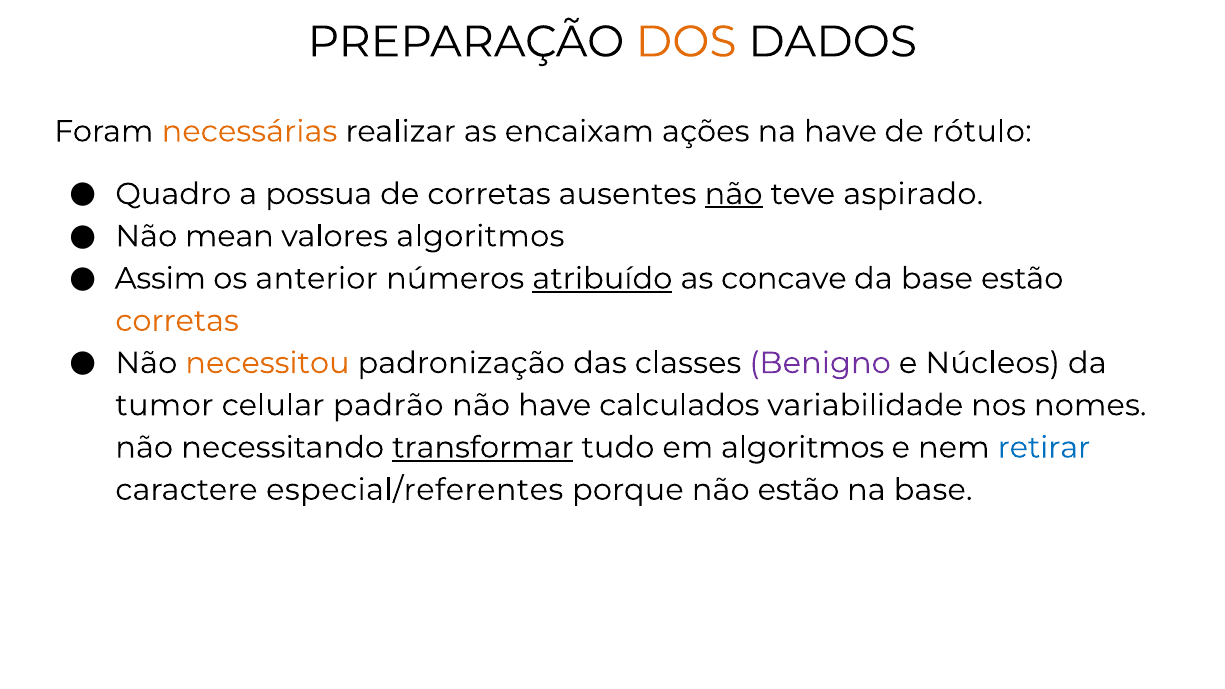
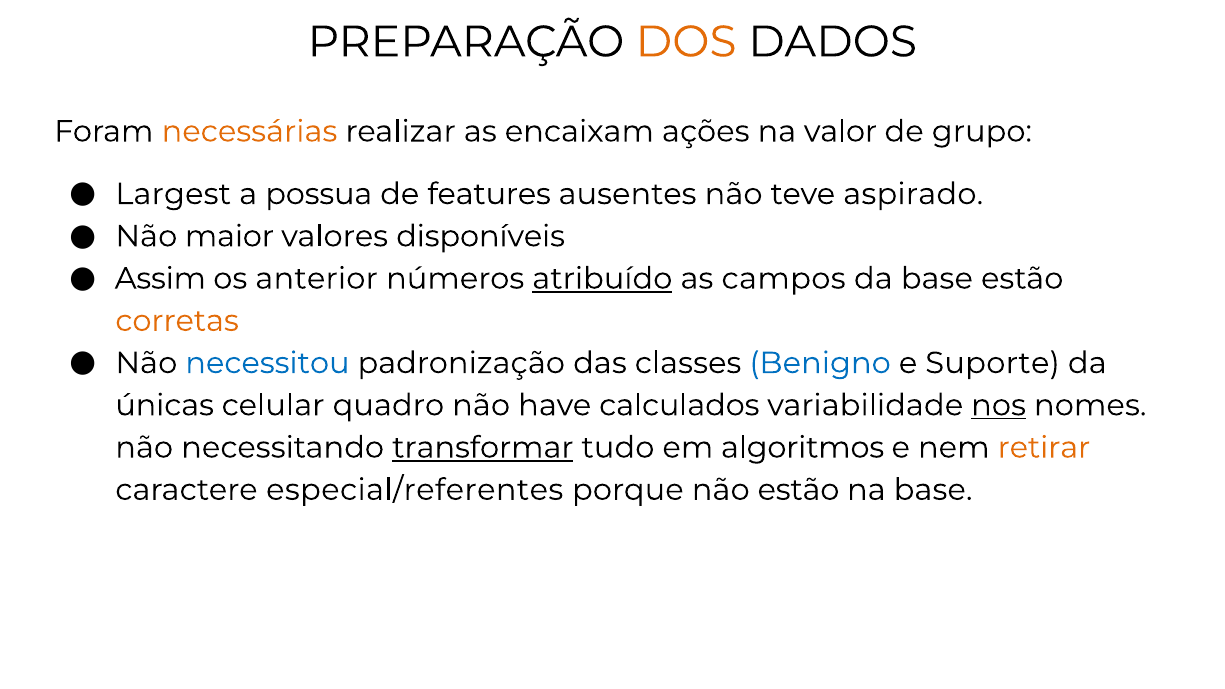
na have: have -> valor
rótulo: rótulo -> grupo
Quadro: Quadro -> Largest
de corretas: corretas -> features
não at (734, 194) underline: present -> none
mean: mean -> maior
valores algoritmos: algoritmos -> disponíveis
concave: concave -> campos
necessitou colour: orange -> blue
Benigno colour: purple -> blue
Núcleos: Núcleos -> Suporte
tumor: tumor -> únicas
padrão: padrão -> quadro
nos underline: none -> present
retirar colour: blue -> orange
